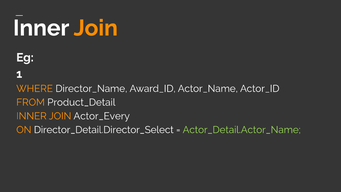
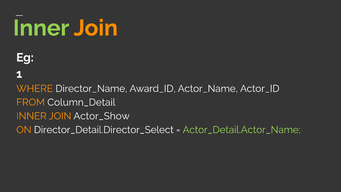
Inner at (41, 28) colour: white -> light green
Product_Detail: Product_Detail -> Column_Detail
Actor_Every: Actor_Every -> Actor_Show
